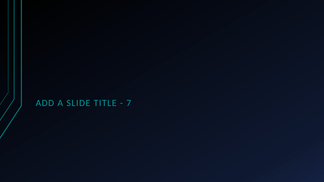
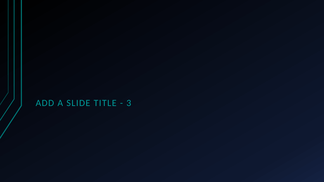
7: 7 -> 3
